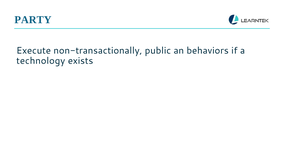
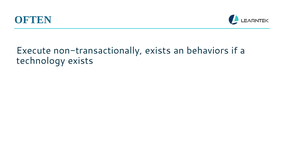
PARTY: PARTY -> OFTEN
non-transactionally public: public -> exists
